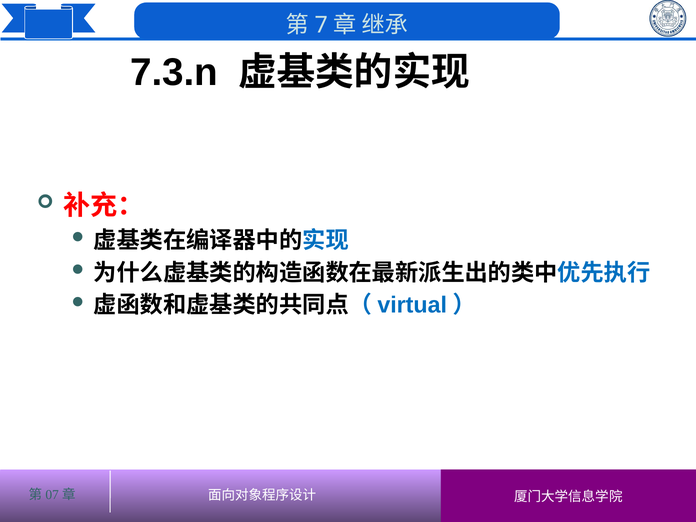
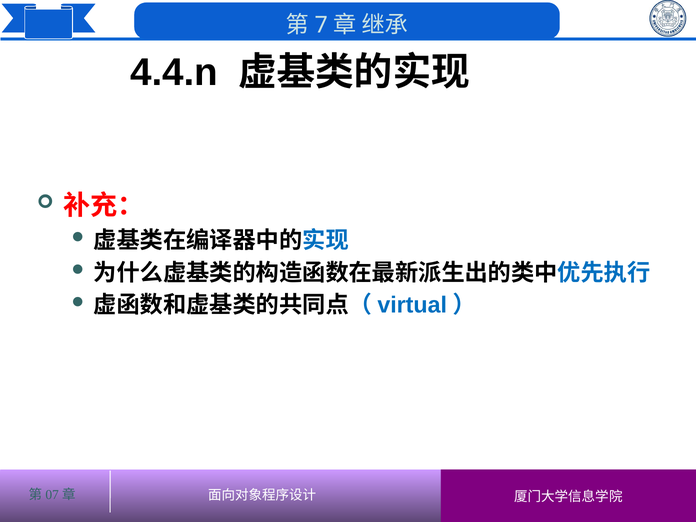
7.3.n: 7.3.n -> 4.4.n
